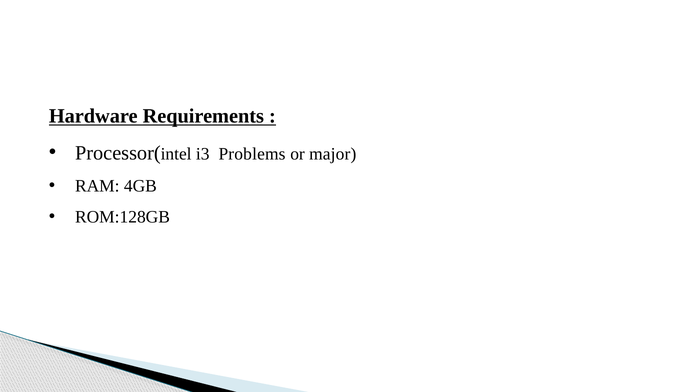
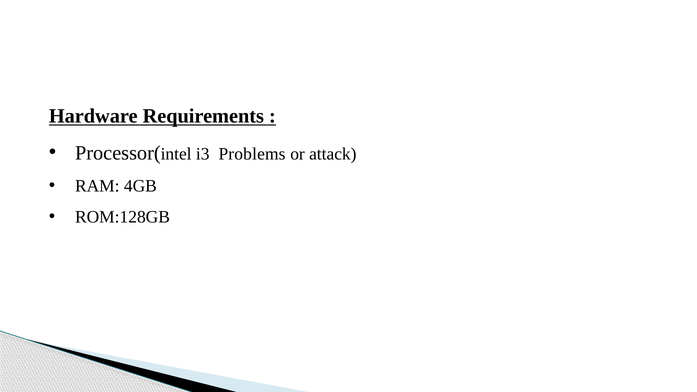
major: major -> attack
